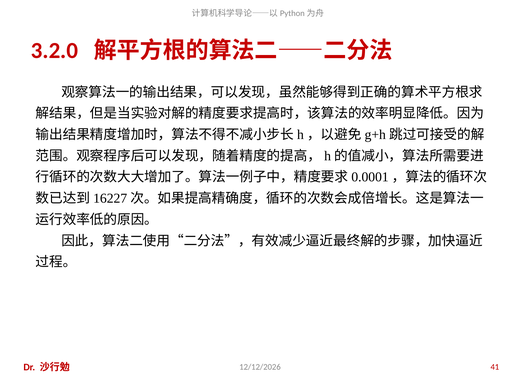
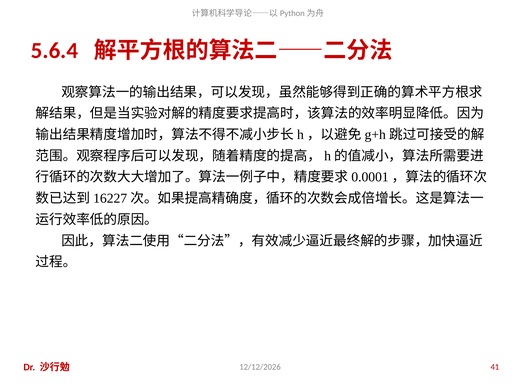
3.2.0: 3.2.0 -> 5.6.4
